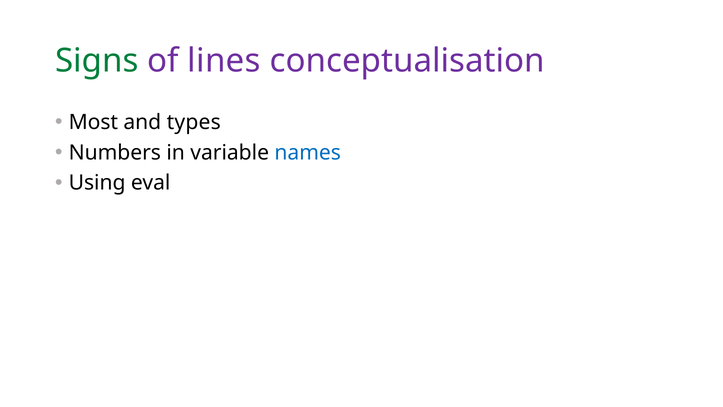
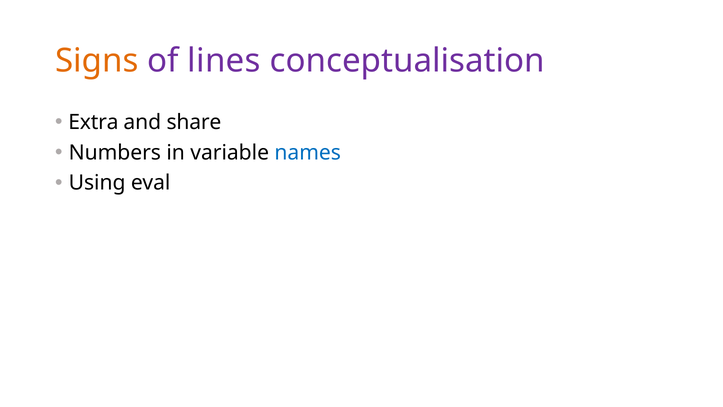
Signs colour: green -> orange
Most: Most -> Extra
types: types -> share
